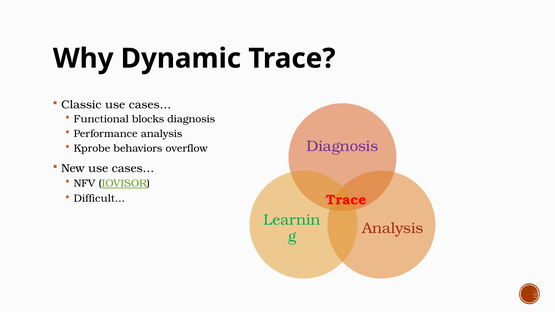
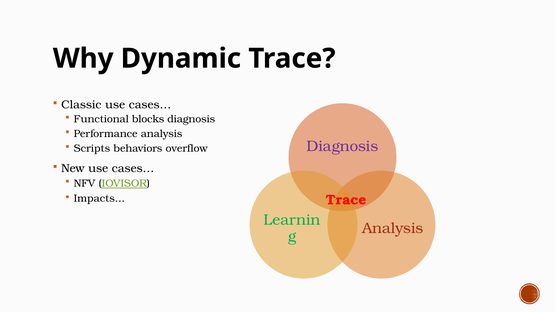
Kprobe: Kprobe -> Scripts
Difficult: Difficult -> Impacts
